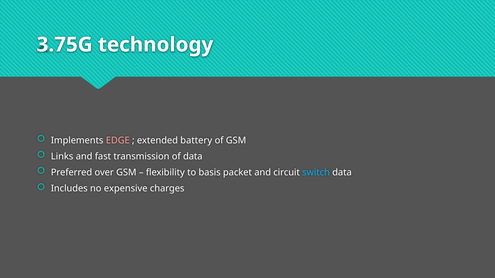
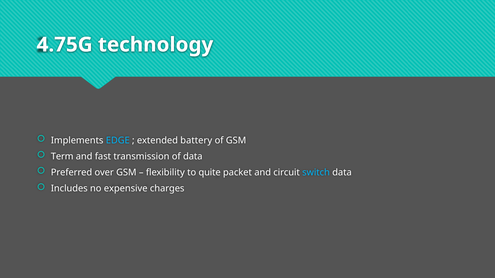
3.75G: 3.75G -> 4.75G
EDGE colour: pink -> light blue
Links: Links -> Term
basis: basis -> quite
